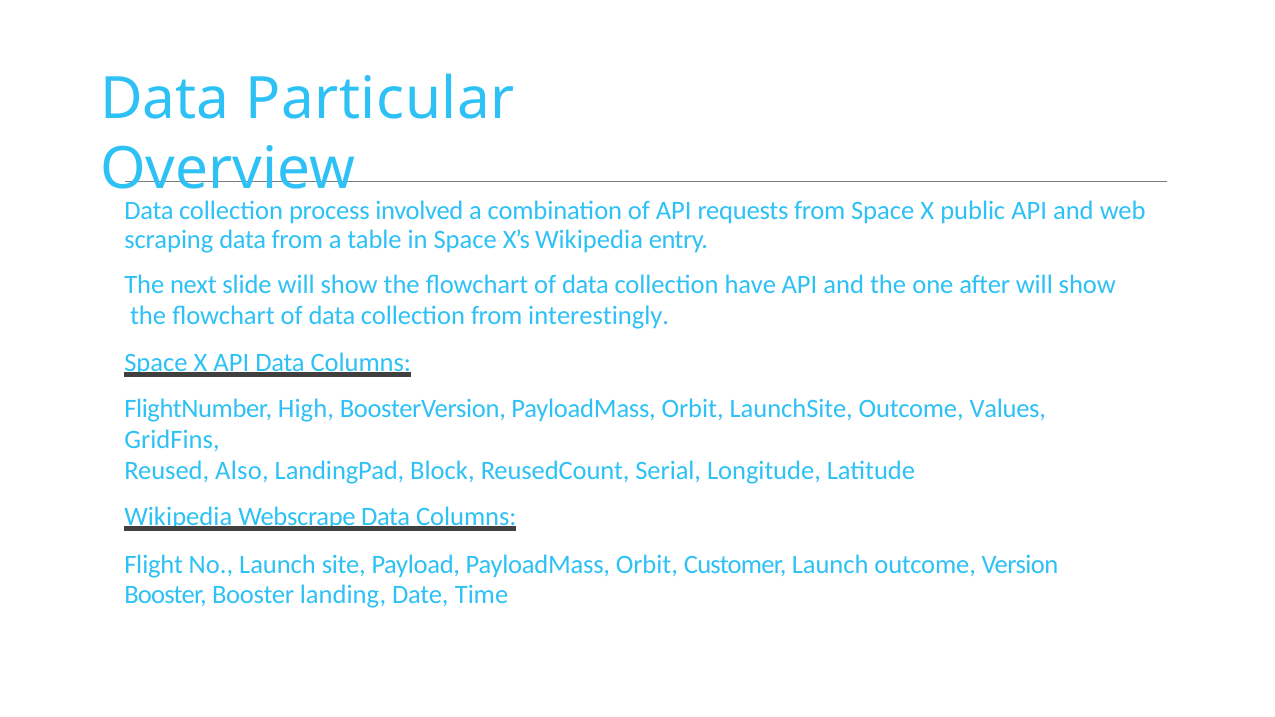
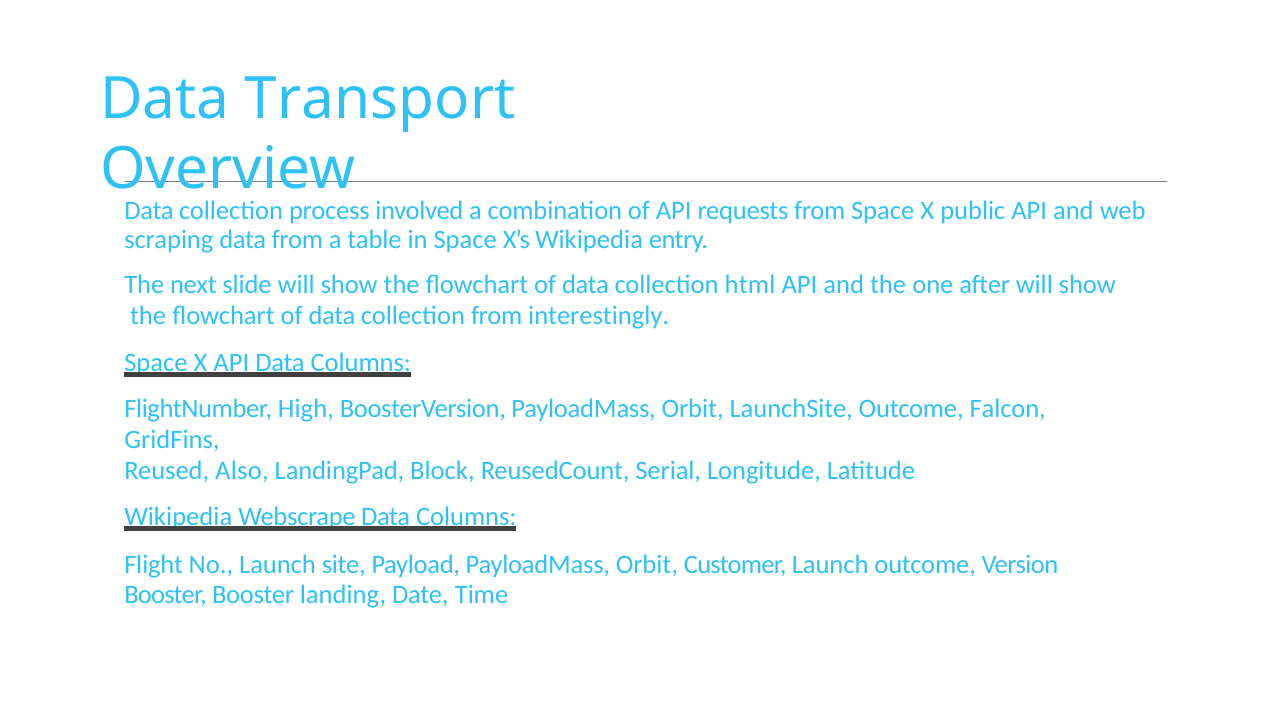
Particular: Particular -> Transport
have: have -> html
Values: Values -> Falcon
